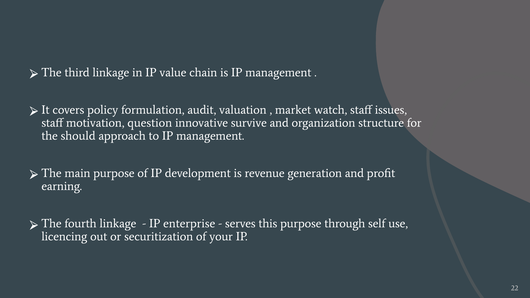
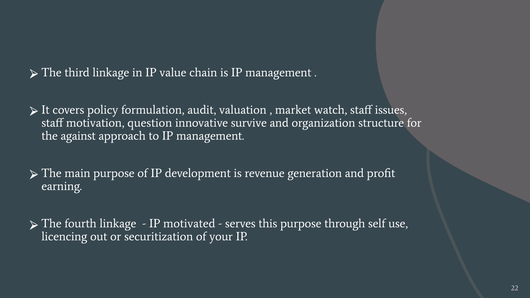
should: should -> against
enterprise: enterprise -> motivated
